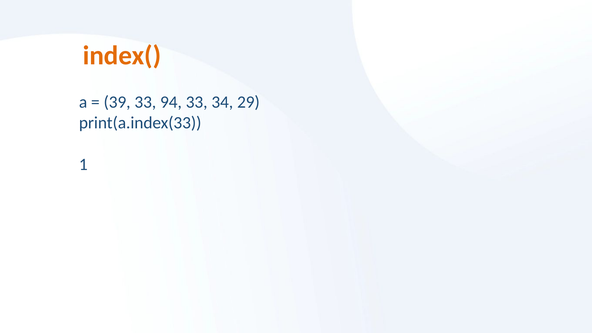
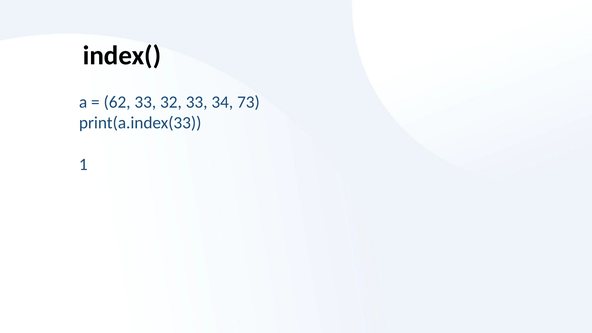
index( colour: orange -> black
39: 39 -> 62
94: 94 -> 32
29: 29 -> 73
